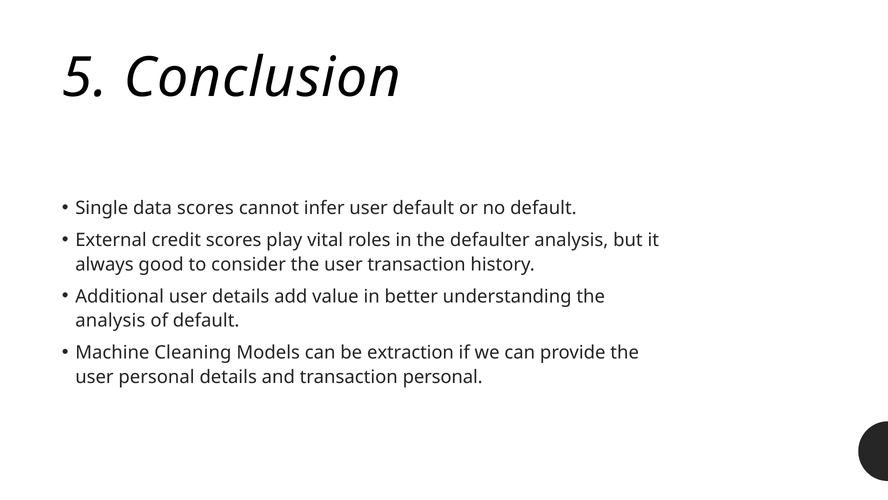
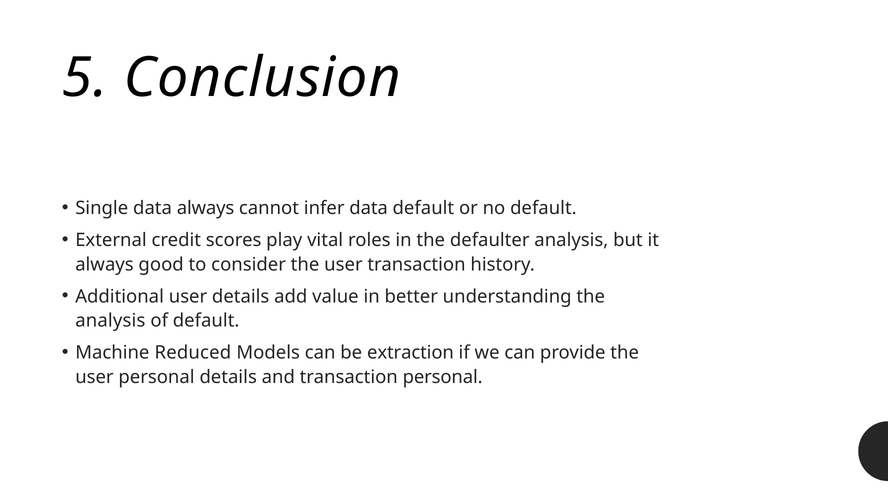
data scores: scores -> always
infer user: user -> data
Cleaning: Cleaning -> Reduced
